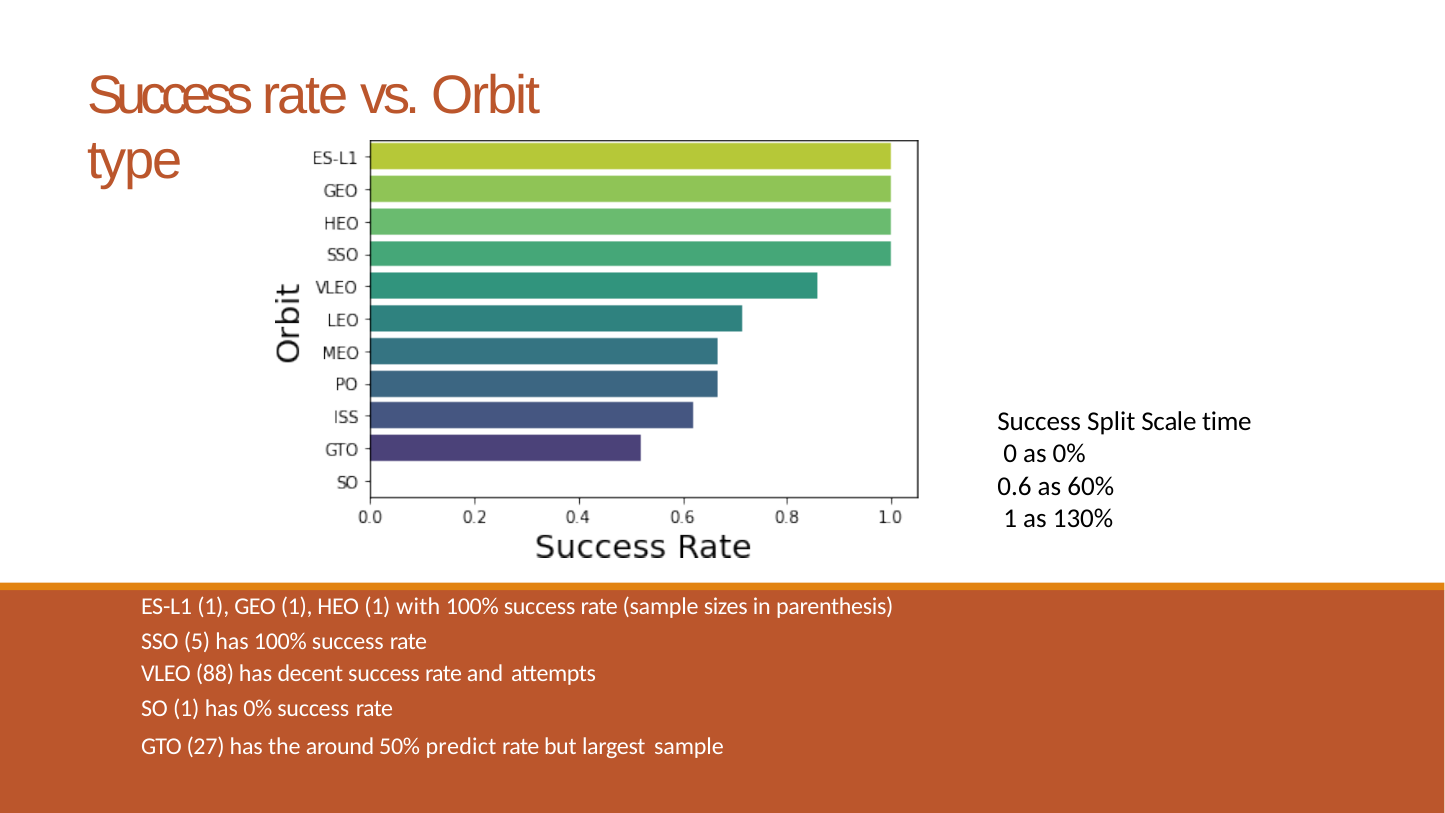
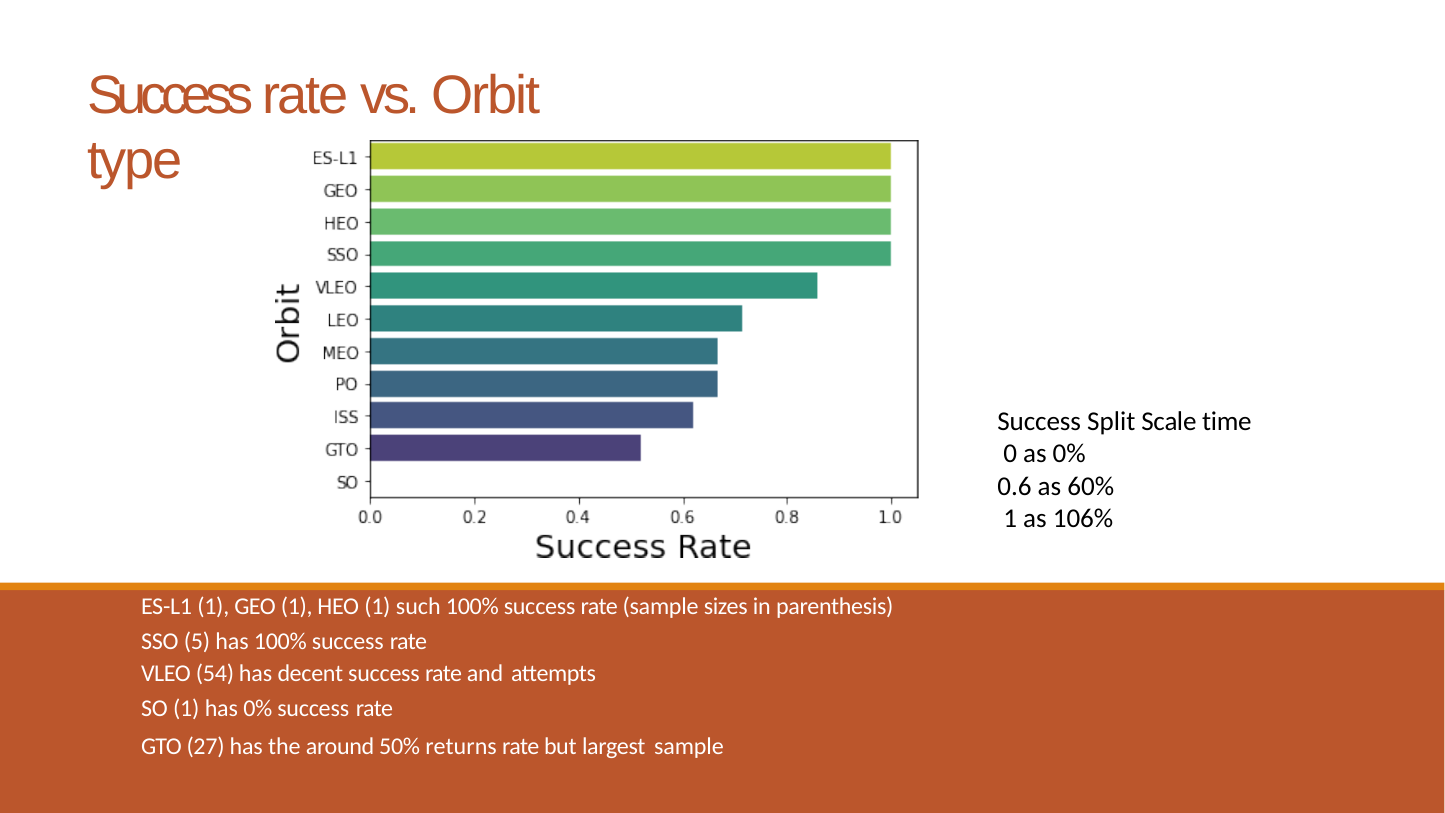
130%: 130% -> 106%
with: with -> such
88: 88 -> 54
predict: predict -> returns
